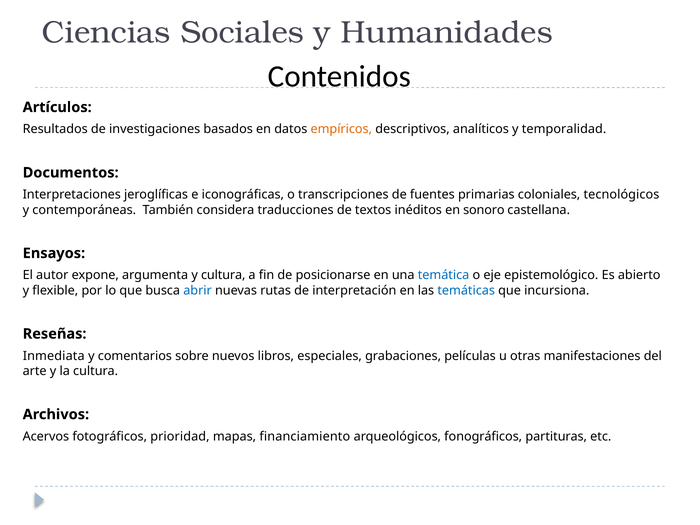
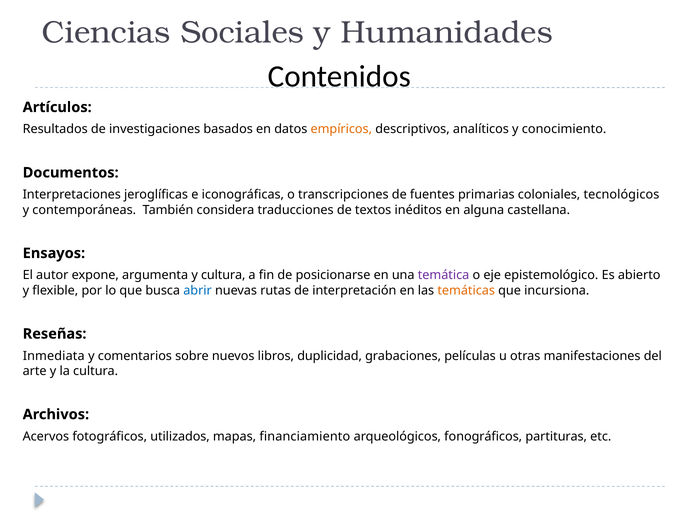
temporalidad: temporalidad -> conocimiento
sonoro: sonoro -> alguna
temática colour: blue -> purple
temáticas colour: blue -> orange
especiales: especiales -> duplicidad
prioridad: prioridad -> utilizados
